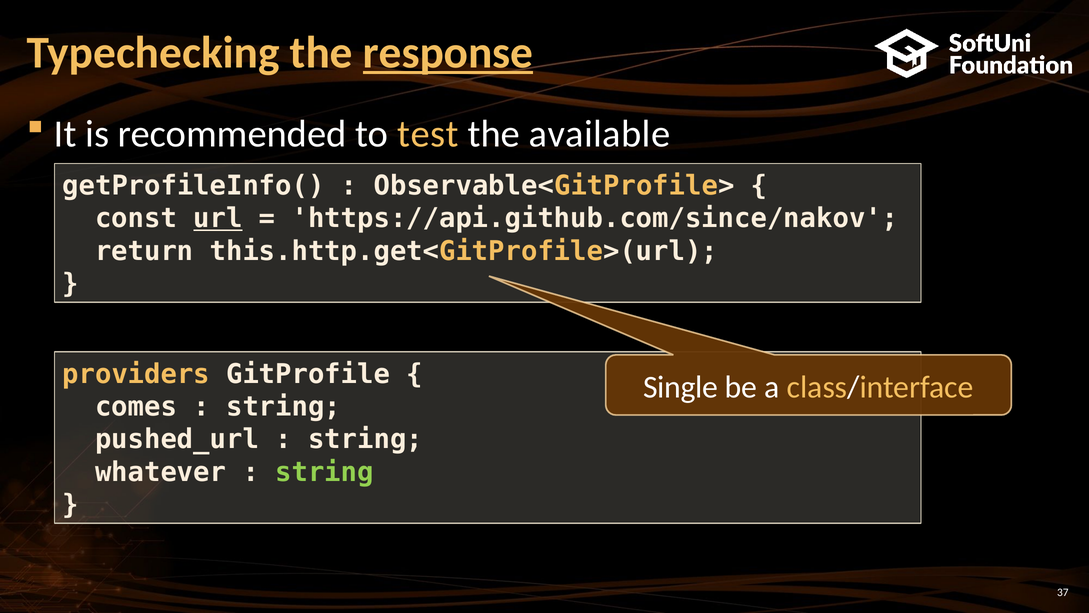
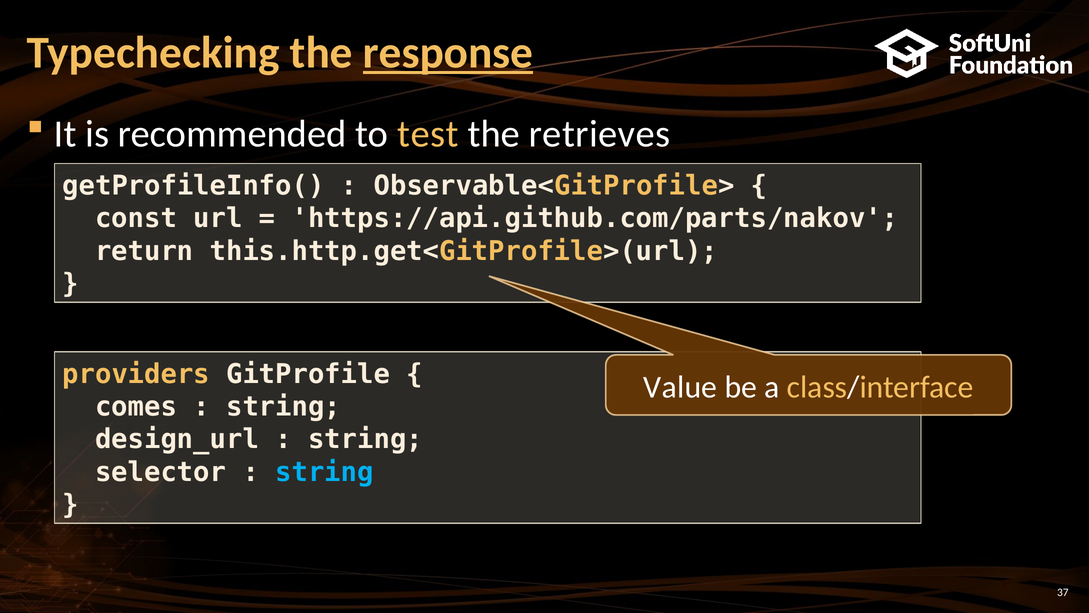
available: available -> retrieves
url underline: present -> none
https://api.github.com/since/nakov: https://api.github.com/since/nakov -> https://api.github.com/parts/nakov
Single: Single -> Value
pushed_url: pushed_url -> design_url
whatever: whatever -> selector
string at (324, 472) colour: light green -> light blue
